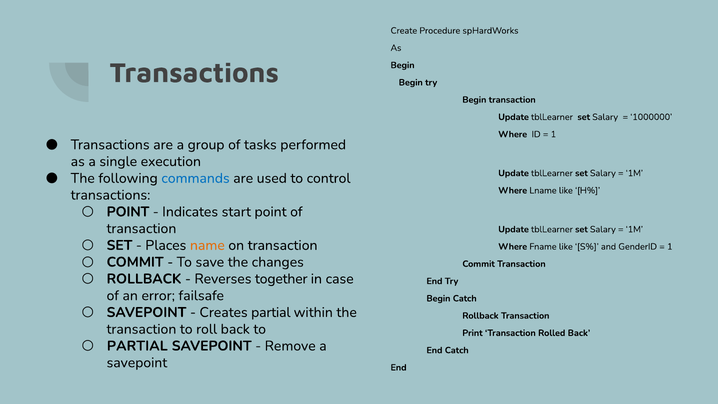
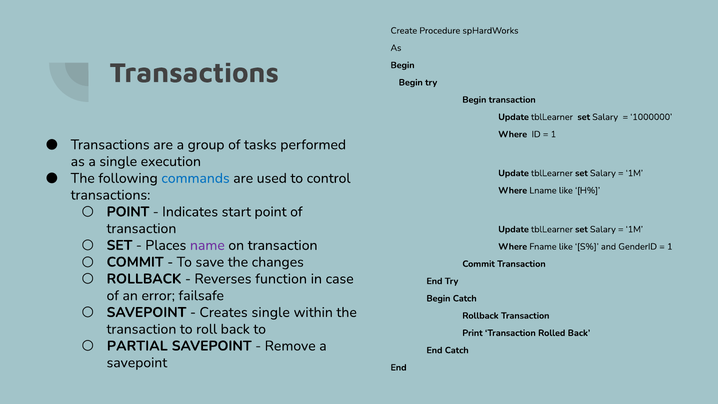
name colour: orange -> purple
together: together -> function
Creates partial: partial -> single
